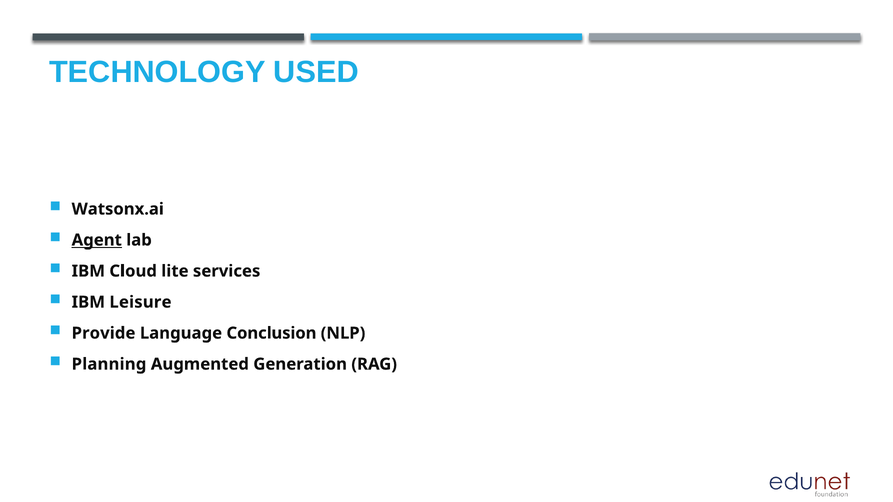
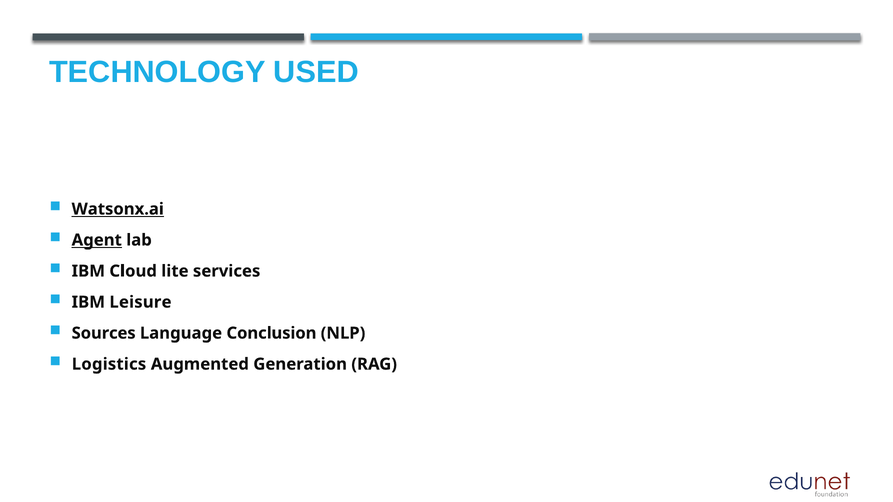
Watsonx.ai underline: none -> present
Provide: Provide -> Sources
Planning: Planning -> Logistics
